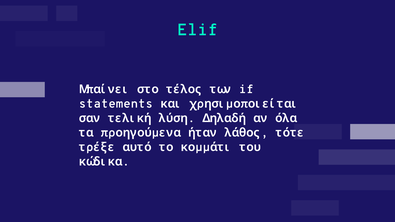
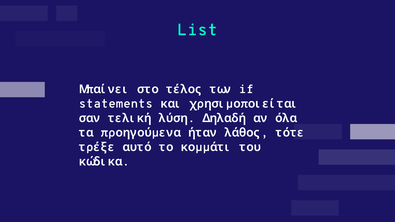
Elif: Elif -> List
